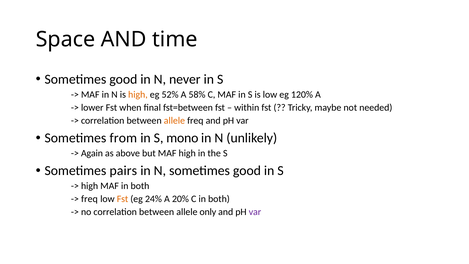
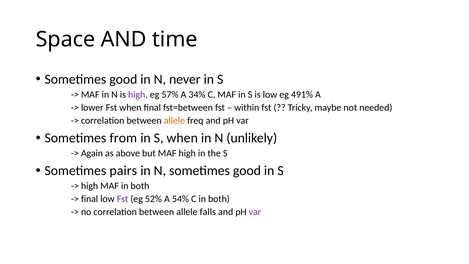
high at (138, 94) colour: orange -> purple
52%: 52% -> 57%
58%: 58% -> 34%
120%: 120% -> 491%
S mono: mono -> when
freq at (89, 199): freq -> final
Fst at (123, 199) colour: orange -> purple
24%: 24% -> 52%
20%: 20% -> 54%
only: only -> falls
